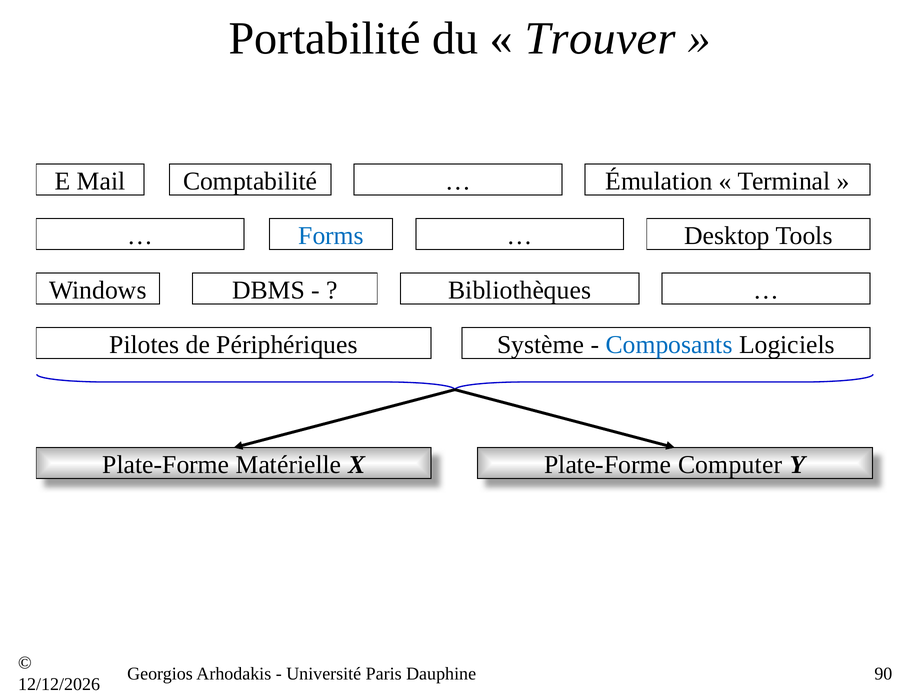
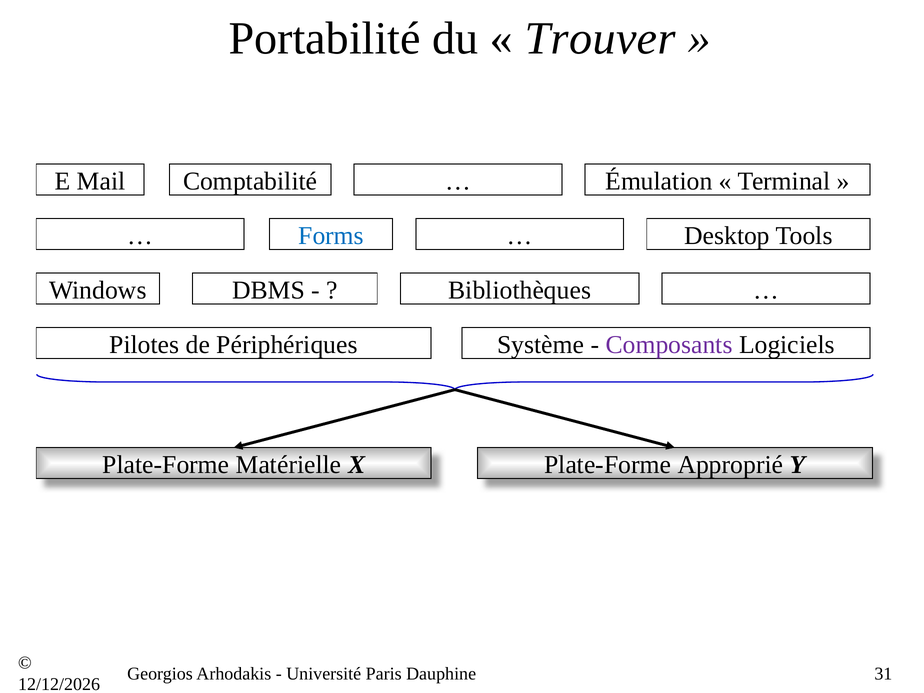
Composants colour: blue -> purple
Computer: Computer -> Approprié
90: 90 -> 31
